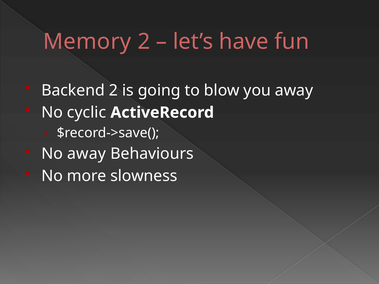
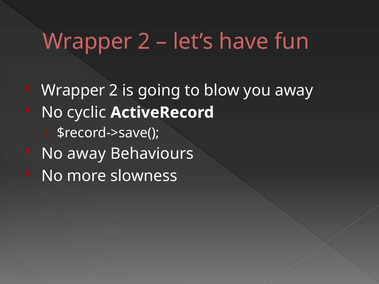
Memory at (87, 42): Memory -> Wrapper
Backend at (73, 90): Backend -> Wrapper
